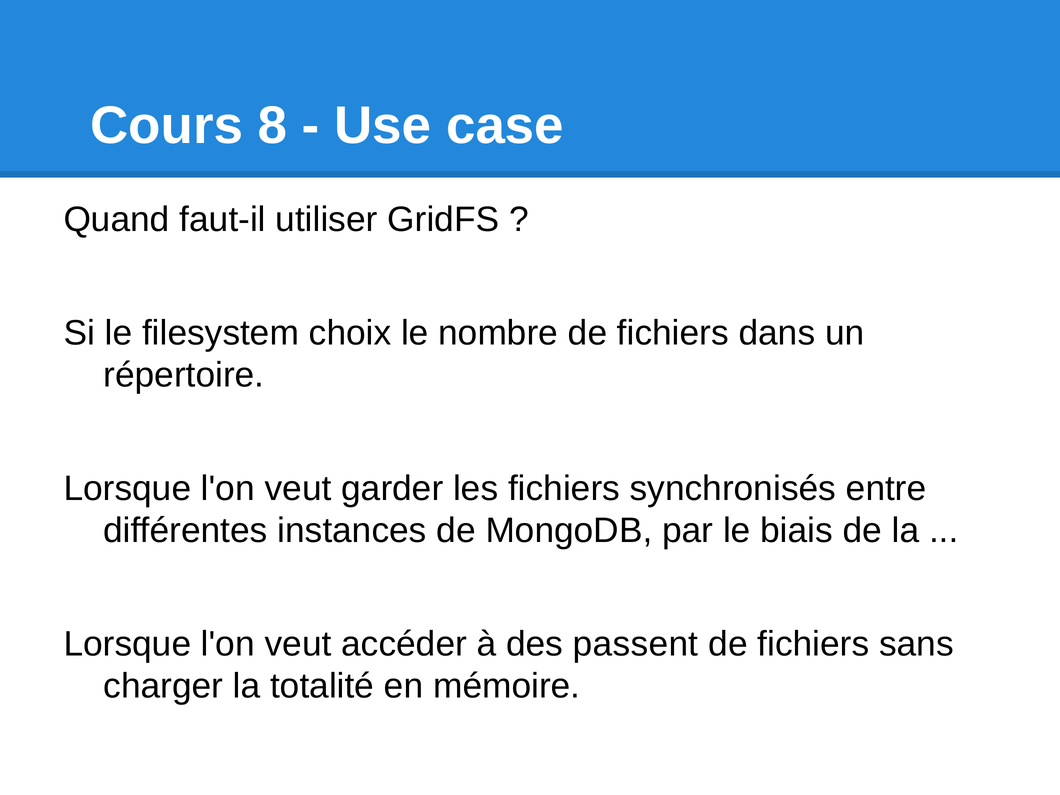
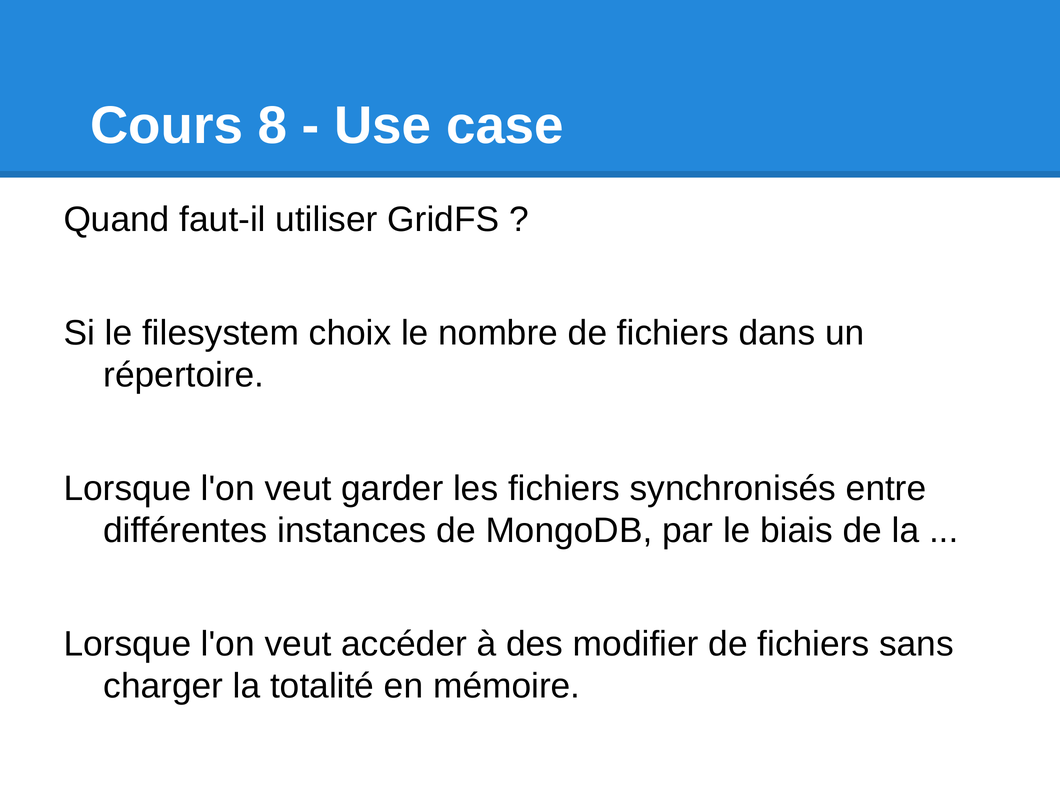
passent: passent -> modifier
